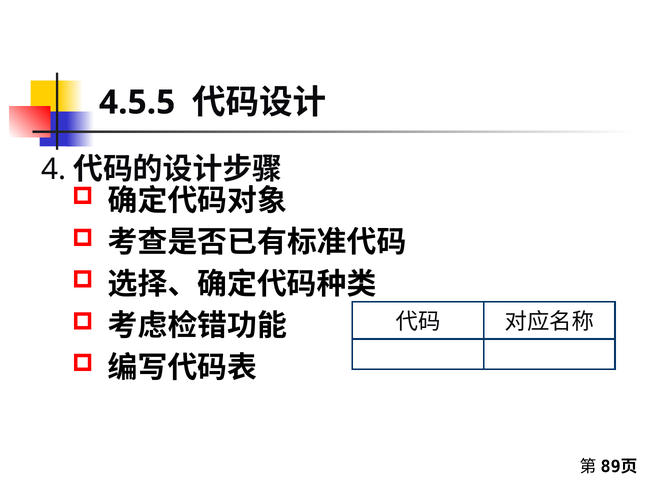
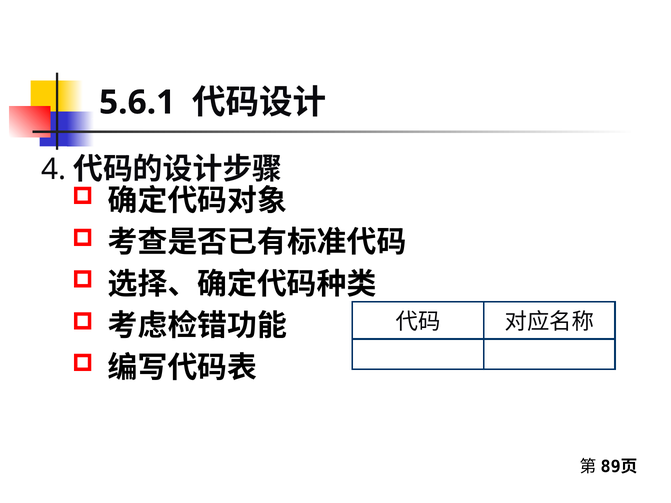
4.5.5: 4.5.5 -> 5.6.1
